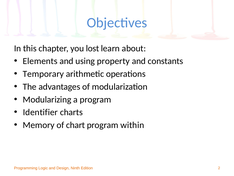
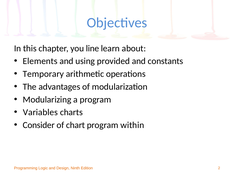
lost: lost -> line
property: property -> provided
Identifier: Identifier -> Variables
Memory: Memory -> Consider
